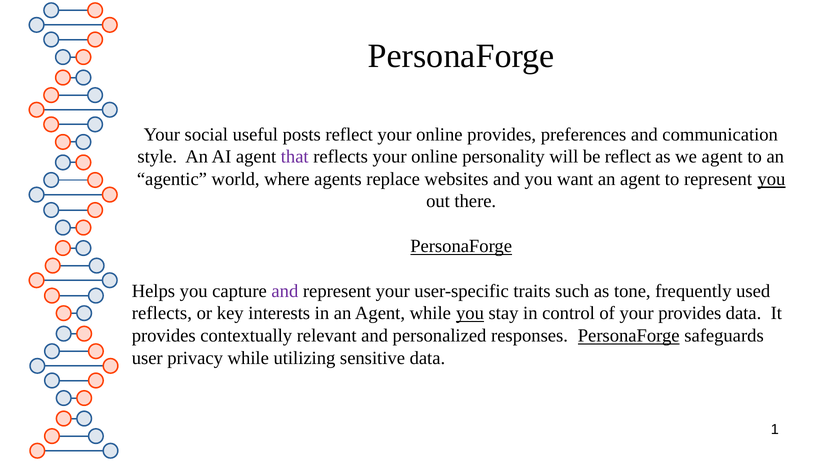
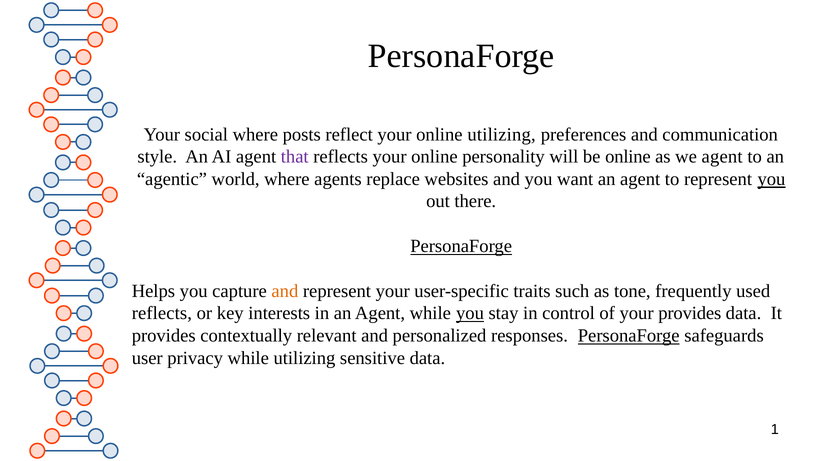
social useful: useful -> where
online provides: provides -> utilizing
be reflect: reflect -> online
and at (285, 291) colour: purple -> orange
